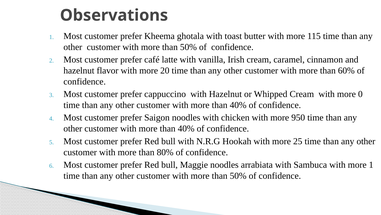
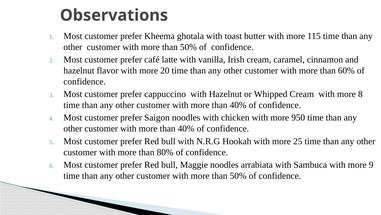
0: 0 -> 8
more 1: 1 -> 9
